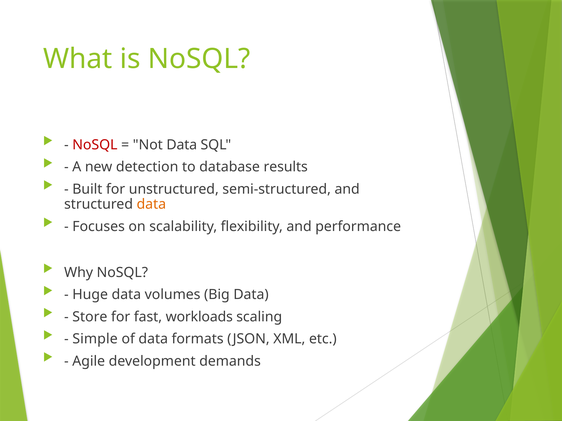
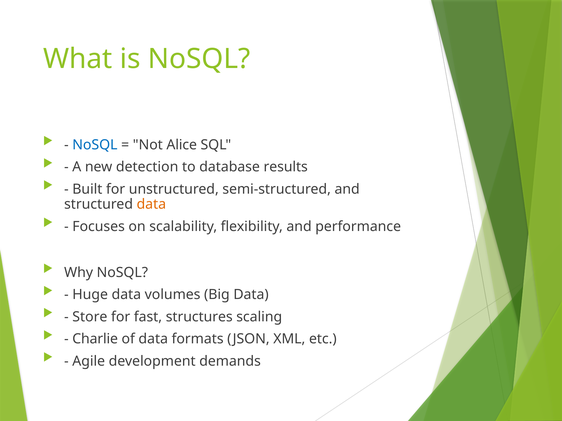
NoSQL at (95, 145) colour: red -> blue
Not Data: Data -> Alice
workloads: workloads -> structures
Simple: Simple -> Charlie
